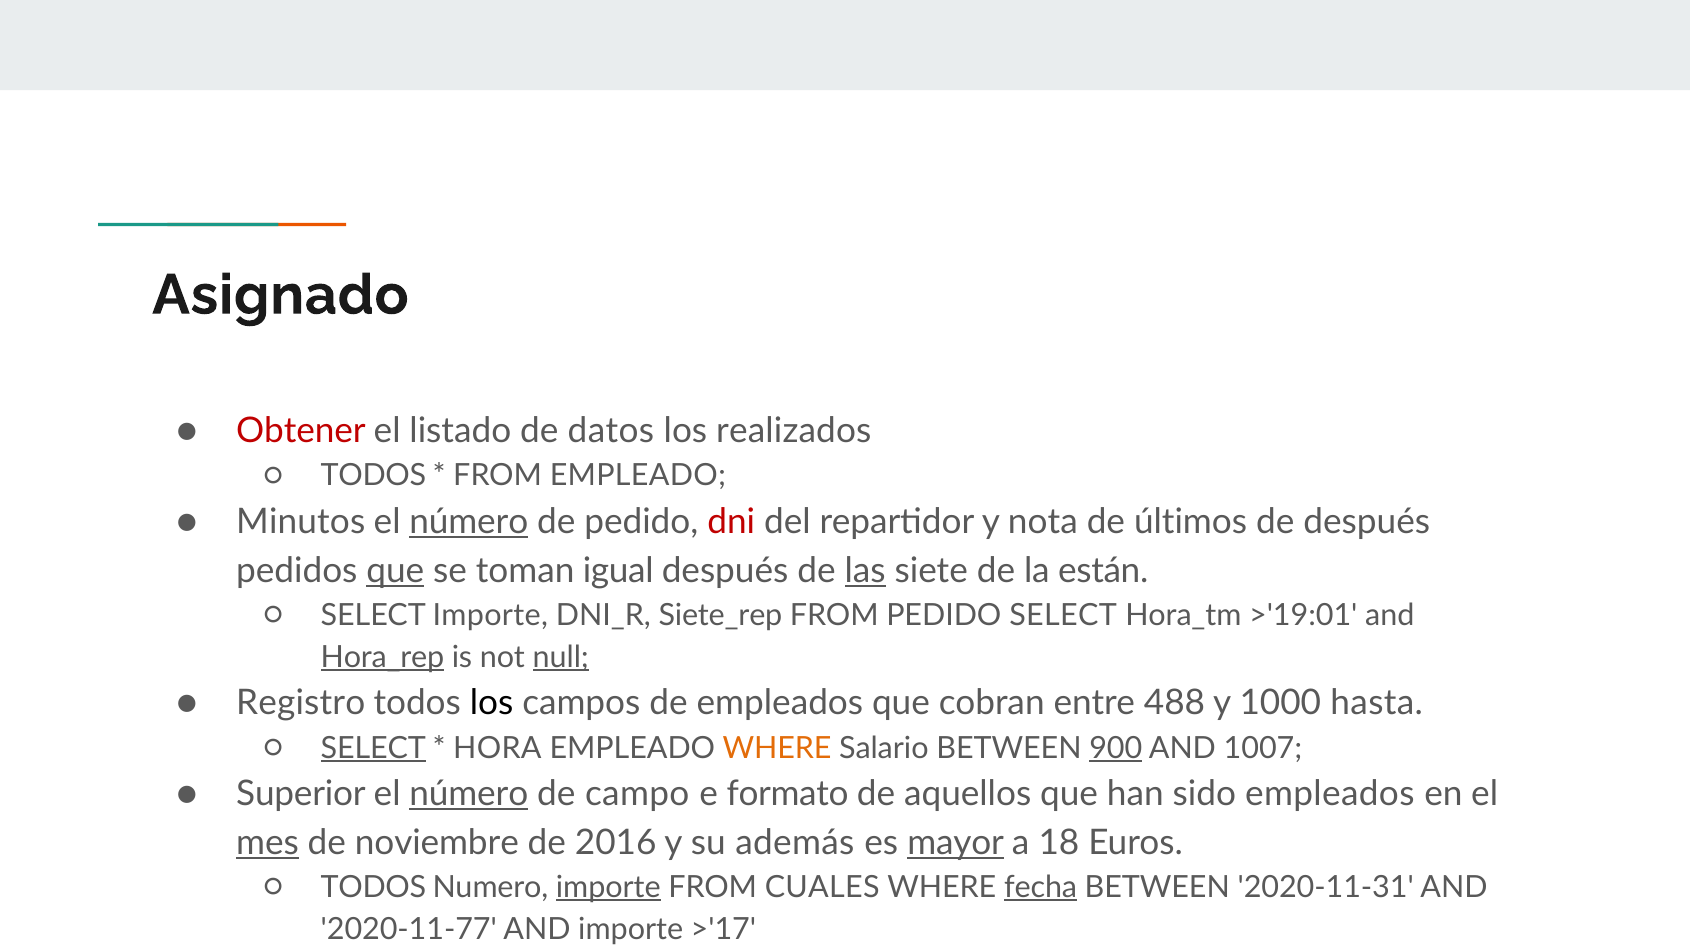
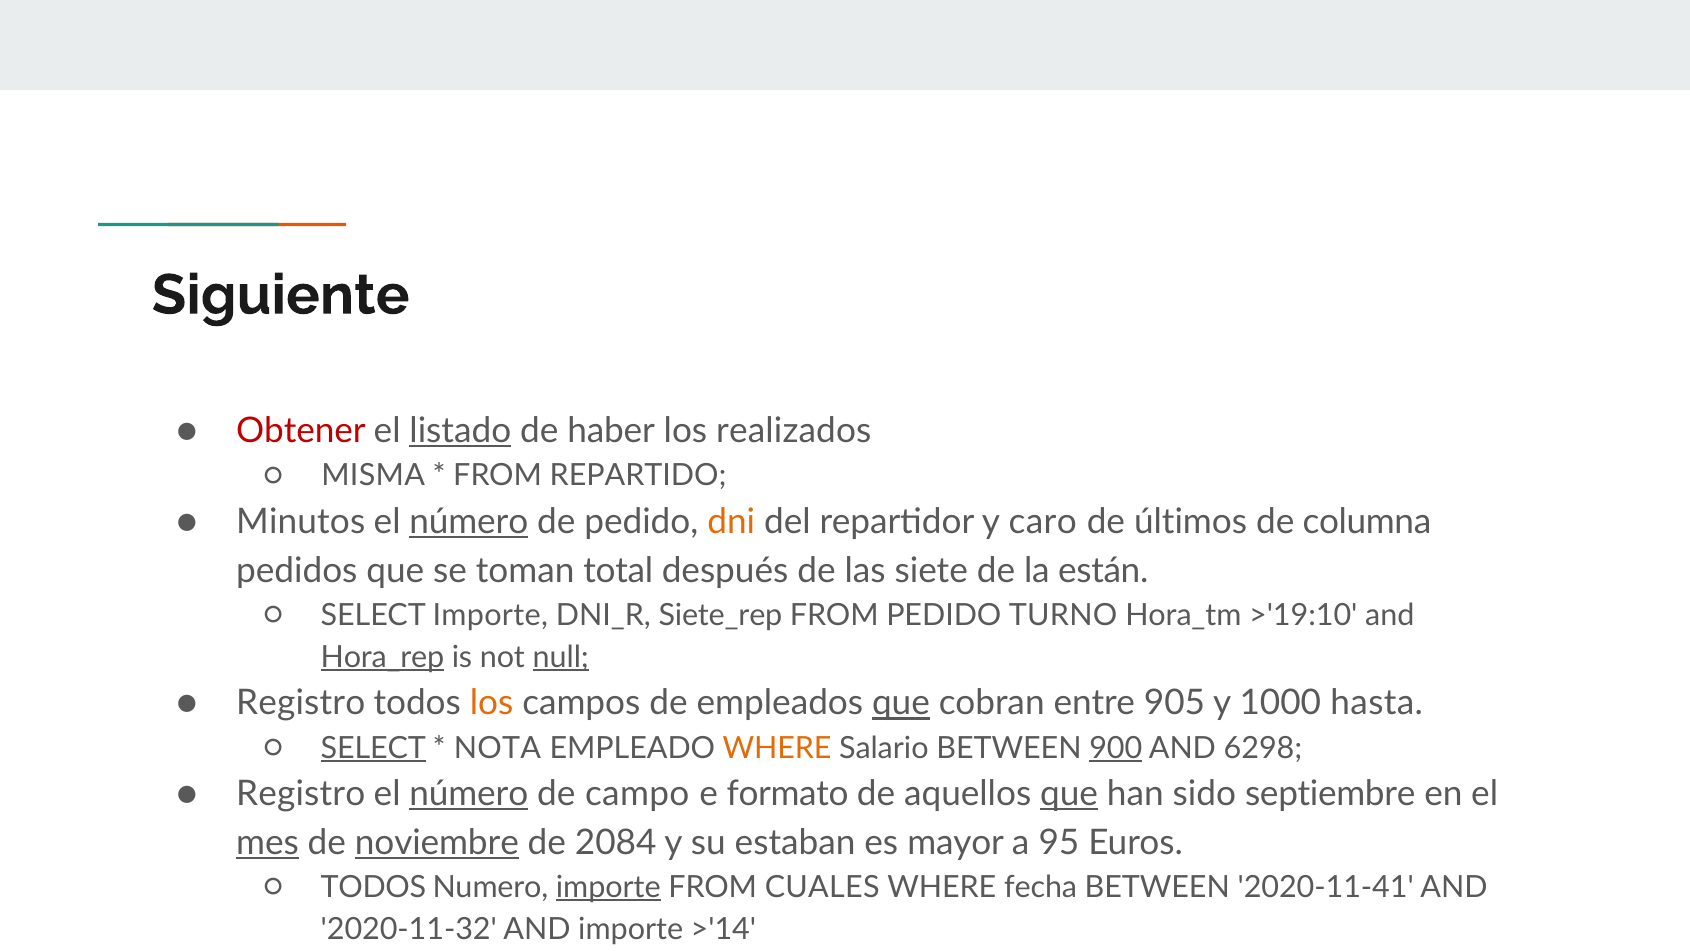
Asignado: Asignado -> Siguiente
listado underline: none -> present
datos: datos -> haber
TODOS at (373, 476): TODOS -> MISMA
FROM EMPLEADO: EMPLEADO -> REPARTIDO
dni colour: red -> orange
nota: nota -> caro
de después: después -> columna
que at (395, 570) underline: present -> none
igual: igual -> total
las underline: present -> none
PEDIDO SELECT: SELECT -> TURNO
>'19:01: >'19:01 -> >'19:10
los at (492, 703) colour: black -> orange
que at (901, 703) underline: none -> present
488: 488 -> 905
HORA: HORA -> NOTA
1007: 1007 -> 6298
Superior at (301, 794): Superior -> Registro
que at (1069, 794) underline: none -> present
sido empleados: empleados -> septiembre
noviembre underline: none -> present
2016: 2016 -> 2084
además: además -> estaban
mayor underline: present -> none
18: 18 -> 95
fecha underline: present -> none
2020-11-31: 2020-11-31 -> 2020-11-41
2020-11-77: 2020-11-77 -> 2020-11-32
>'17: >'17 -> >'14
